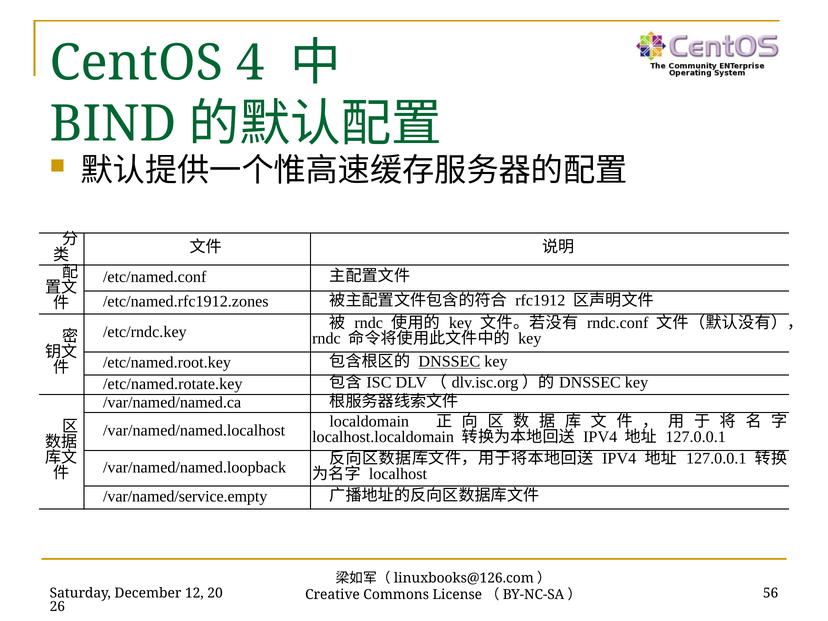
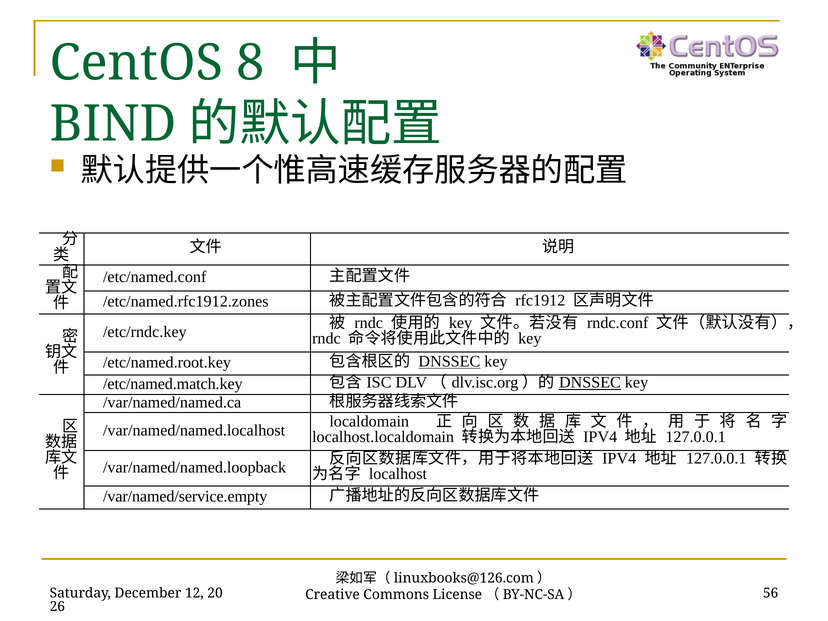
4: 4 -> 8
/etc/named.rotate.key: /etc/named.rotate.key -> /etc/named.match.key
DNSSEC at (590, 382) underline: none -> present
